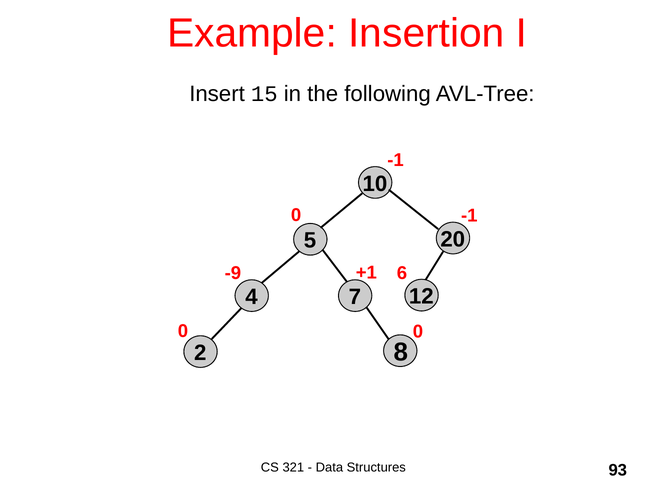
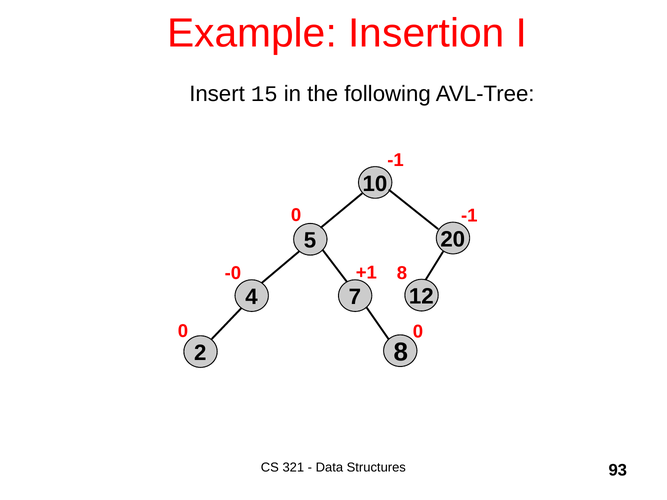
-9: -9 -> -0
+1 6: 6 -> 8
